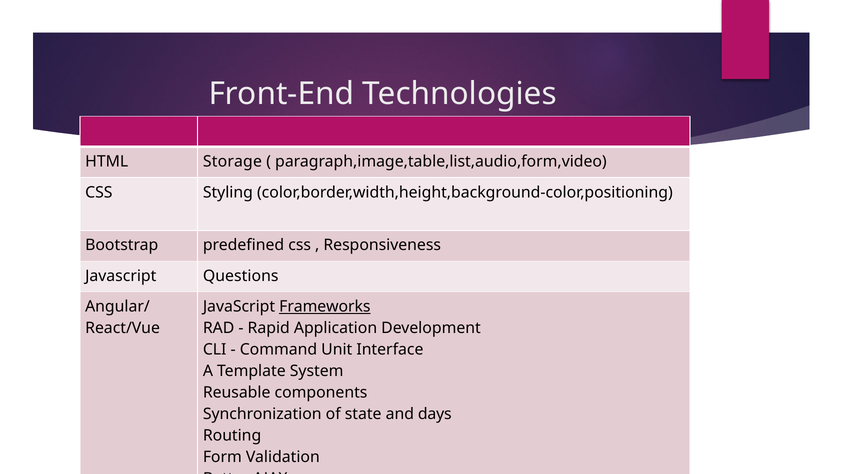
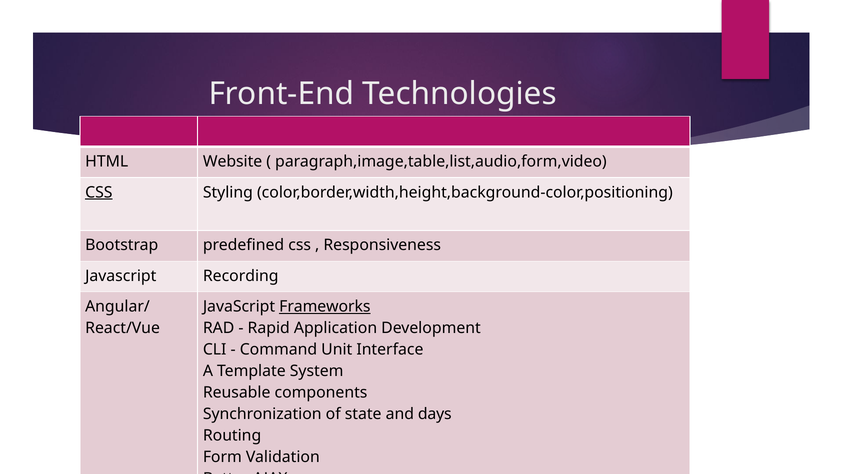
Storage: Storage -> Website
CSS at (99, 192) underline: none -> present
Questions: Questions -> Recording
